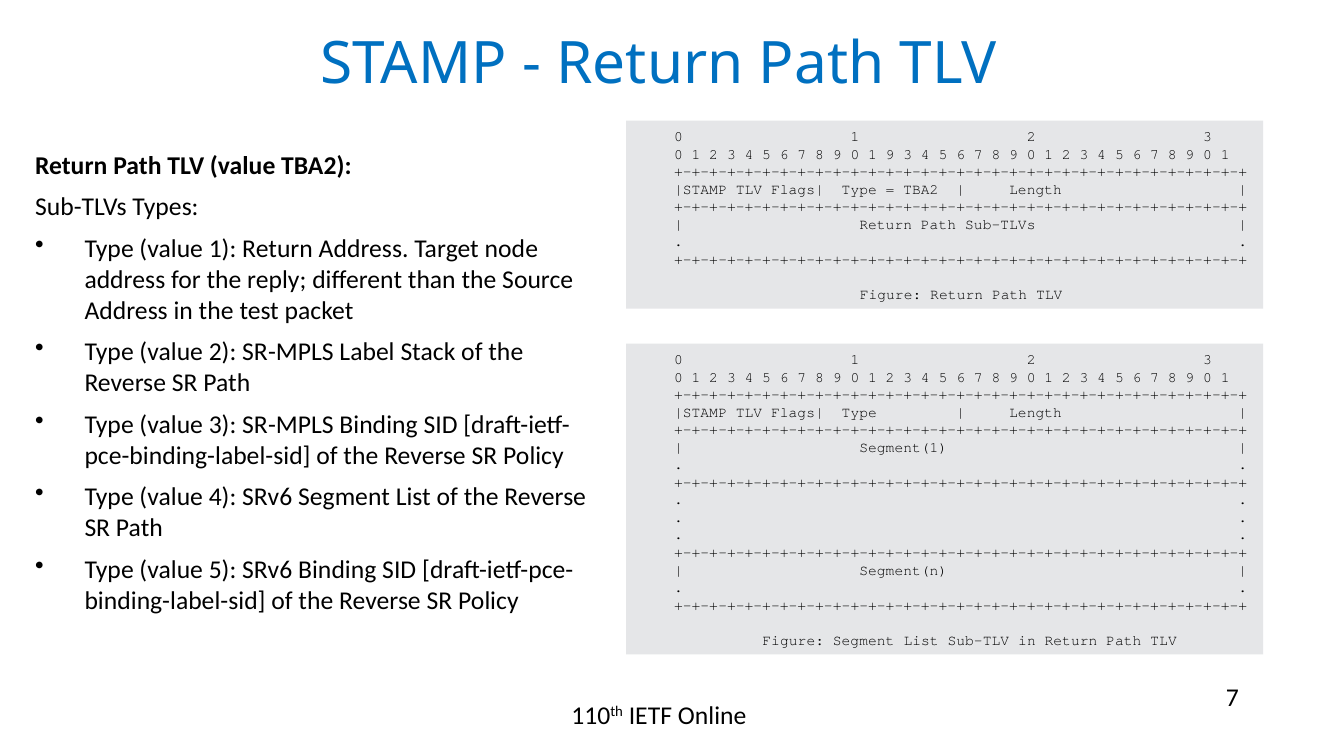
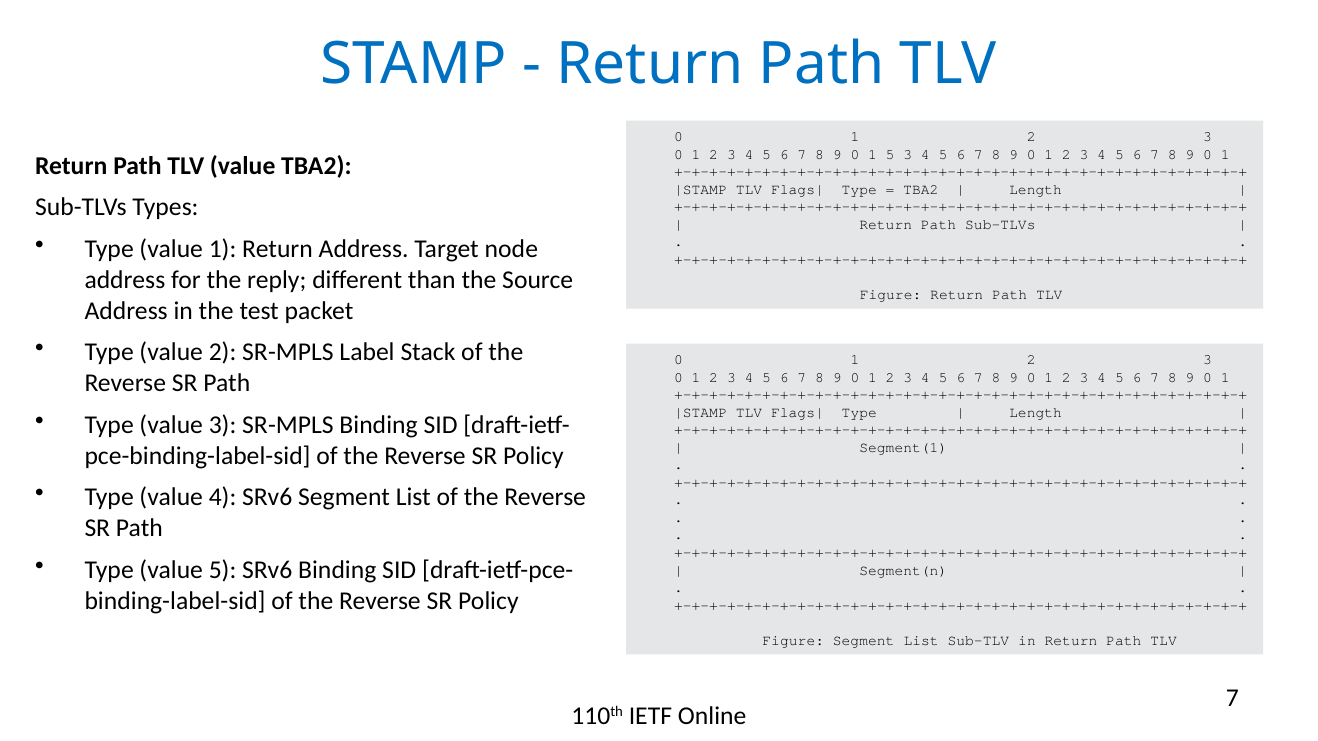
1 9: 9 -> 5
